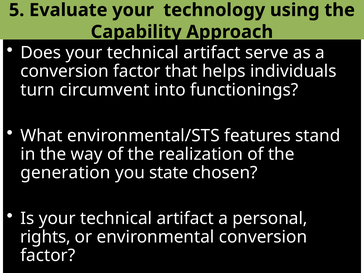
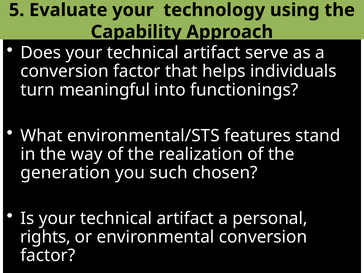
circumvent: circumvent -> meaningful
state: state -> such
